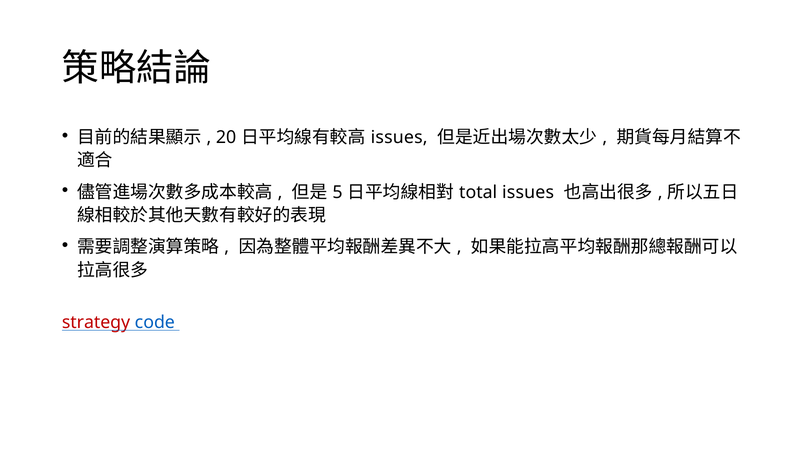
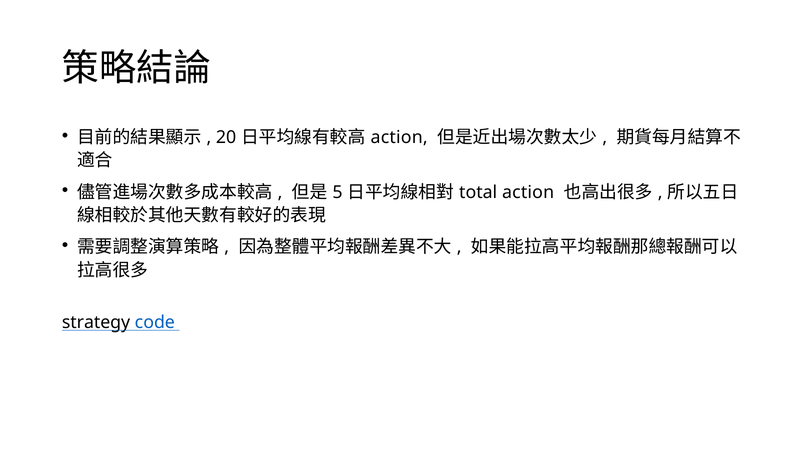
issues at (399, 137): issues -> action
issues at (528, 192): issues -> action
strategy colour: red -> black
